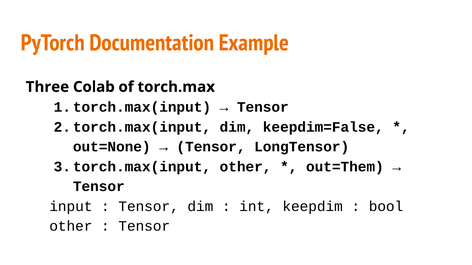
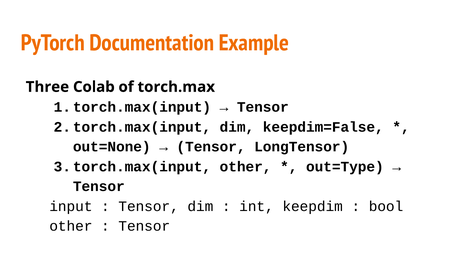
out=Them: out=Them -> out=Type
